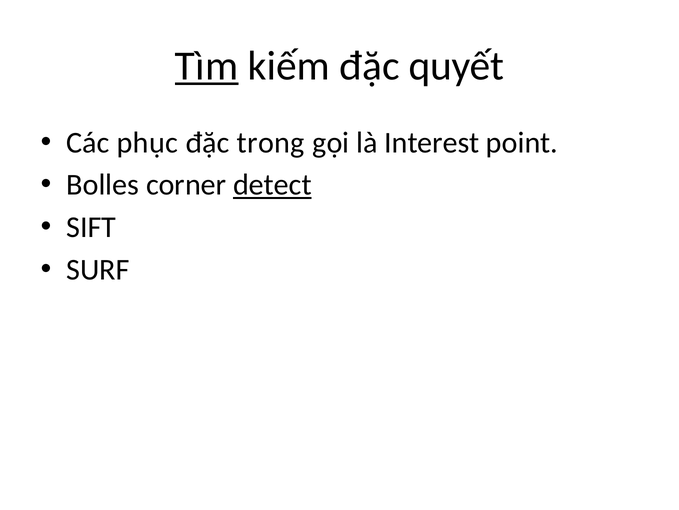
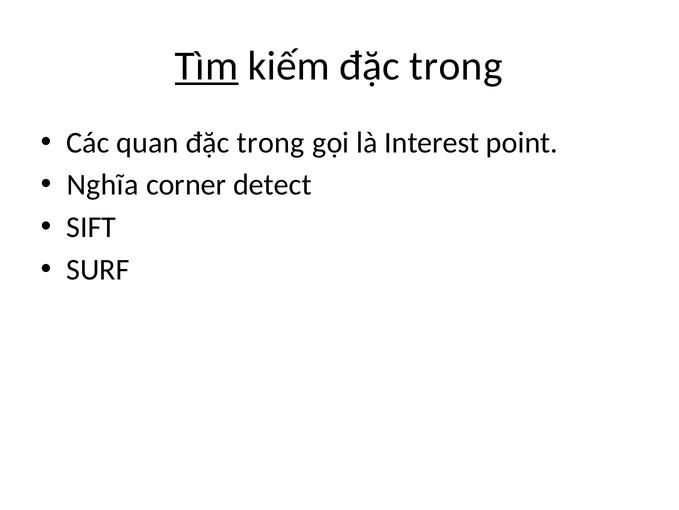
kiếm đặc quyết: quyết -> trong
phục: phục -> quan
Bolles: Bolles -> Nghĩa
detect underline: present -> none
